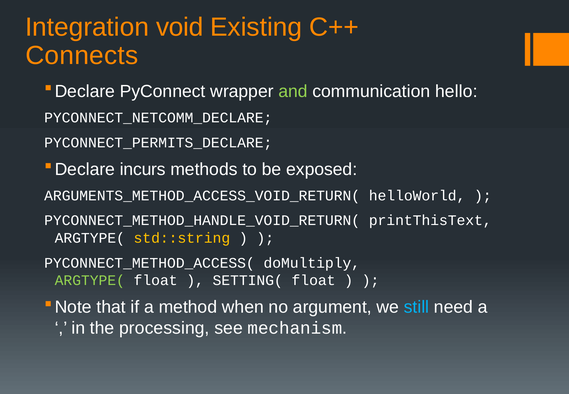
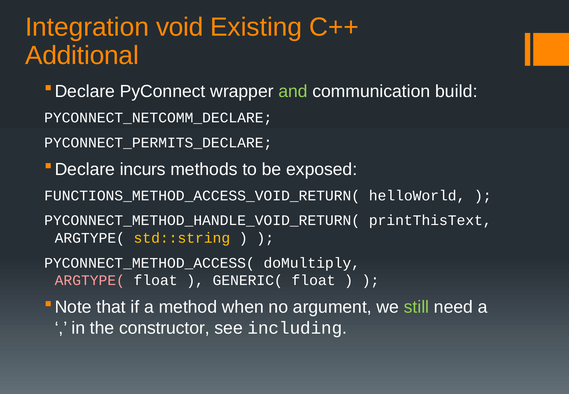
Connects: Connects -> Additional
hello: hello -> build
ARGUMENTS_METHOD_ACCESS_VOID_RETURN(: ARGUMENTS_METHOD_ACCESS_VOID_RETURN( -> FUNCTIONS_METHOD_ACCESS_VOID_RETURN(
ARGTYPE( at (90, 280) colour: light green -> pink
SETTING(: SETTING( -> GENERIC(
still colour: light blue -> light green
processing: processing -> constructor
mechanism: mechanism -> including
